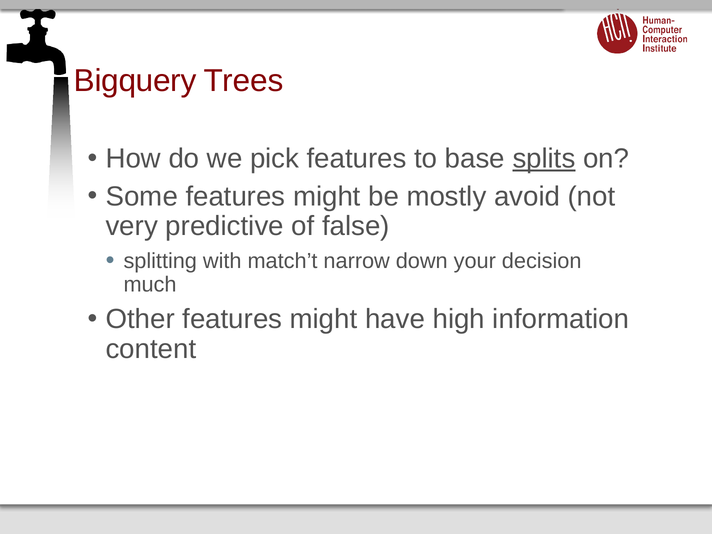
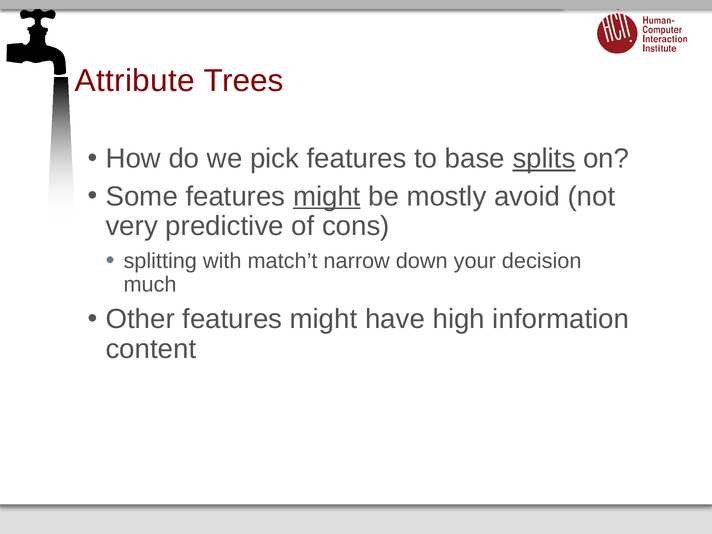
Bigquery: Bigquery -> Attribute
might at (327, 196) underline: none -> present
false: false -> cons
